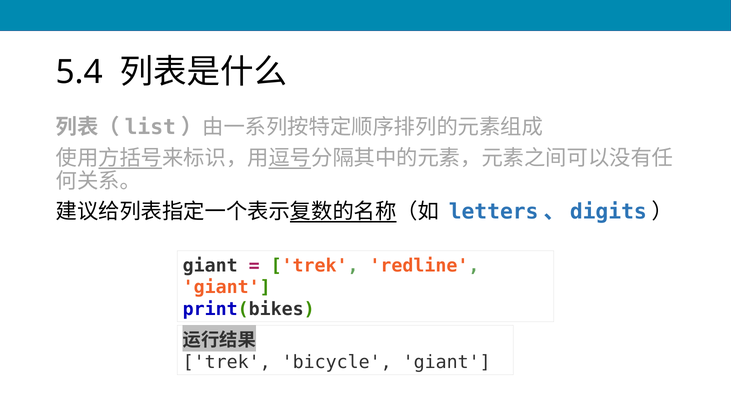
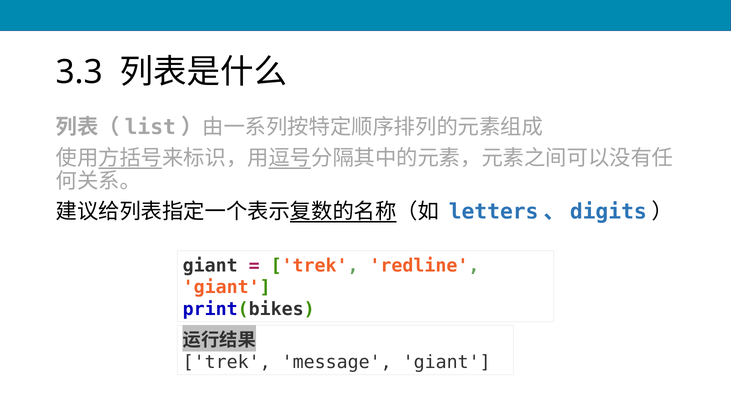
5.4: 5.4 -> 3.3
bicycle: bicycle -> message
